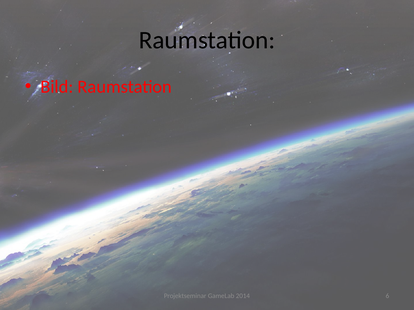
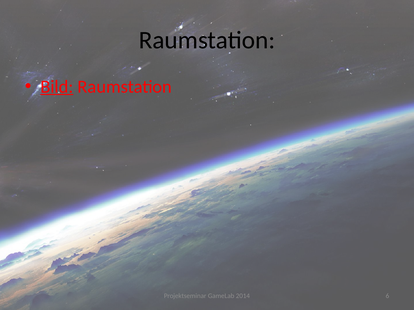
Bild underline: none -> present
